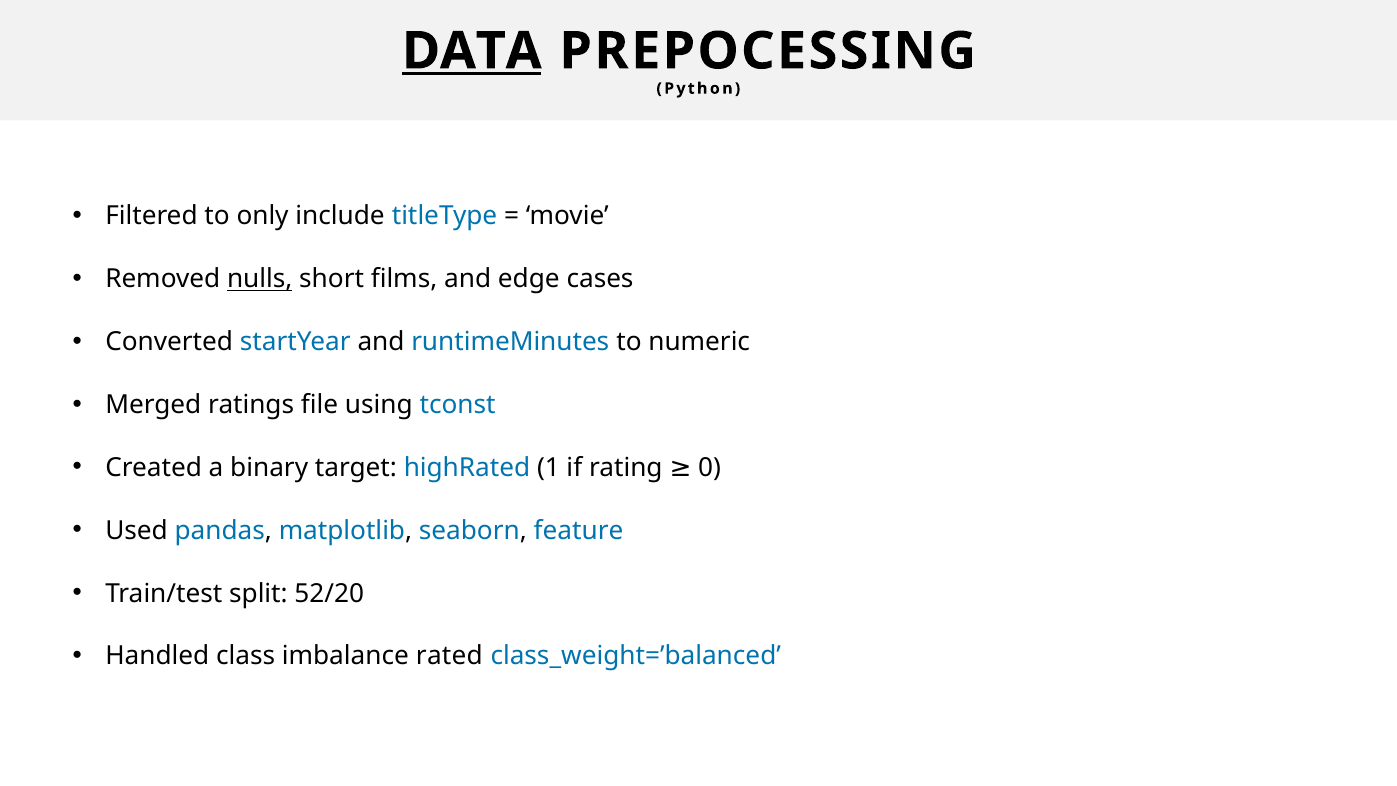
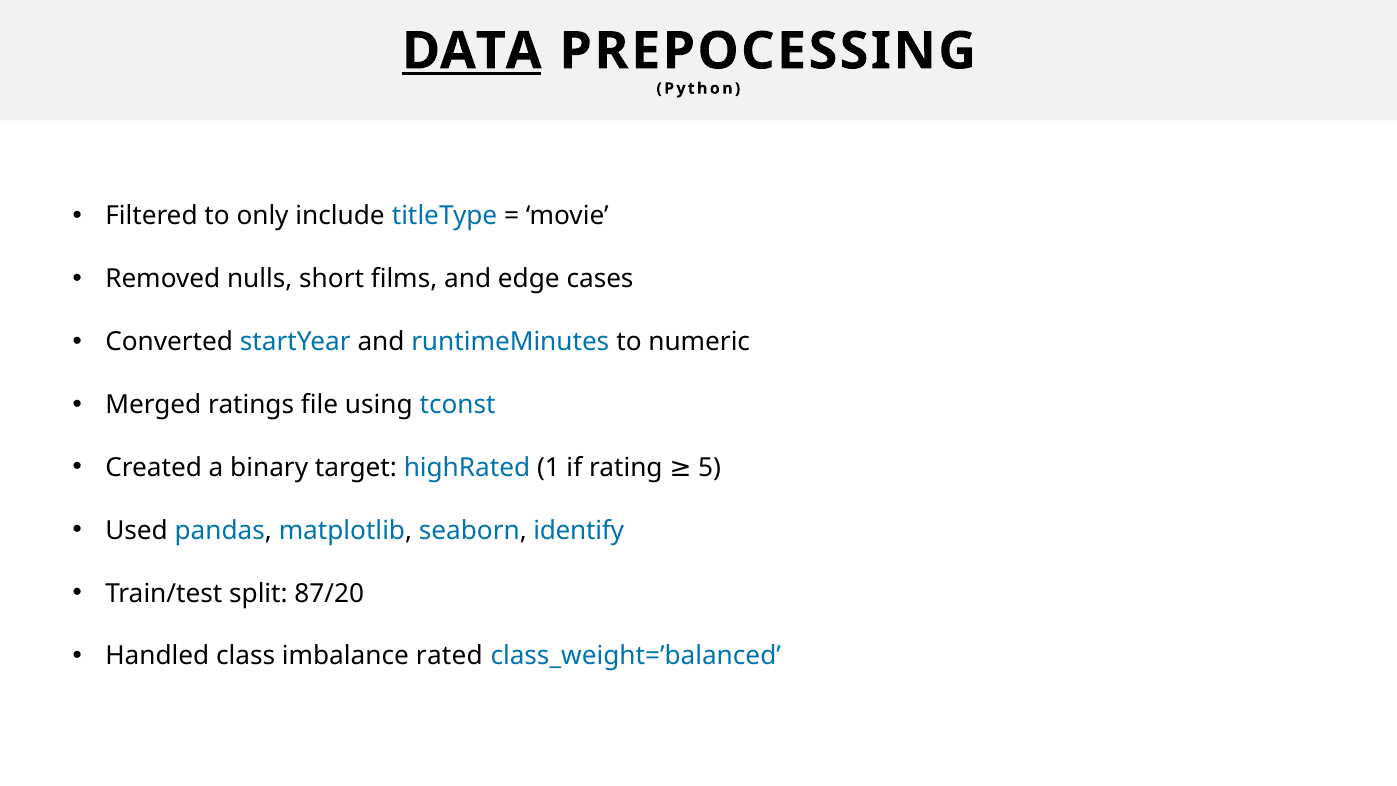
nulls underline: present -> none
0: 0 -> 5
feature: feature -> identify
52/20: 52/20 -> 87/20
